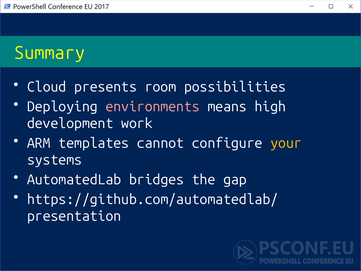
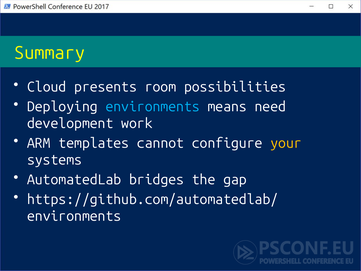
environments at (153, 107) colour: pink -> light blue
high: high -> need
presentation at (74, 216): presentation -> environments
